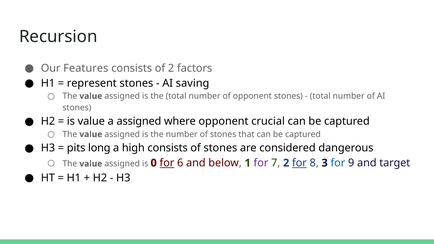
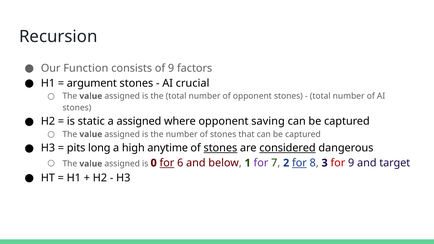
Features: Features -> Function
of 2: 2 -> 9
represent: represent -> argument
saving: saving -> crucial
is value: value -> static
crucial: crucial -> saving
high consists: consists -> anytime
stones at (220, 148) underline: none -> present
considered underline: none -> present
for at (338, 163) colour: blue -> red
